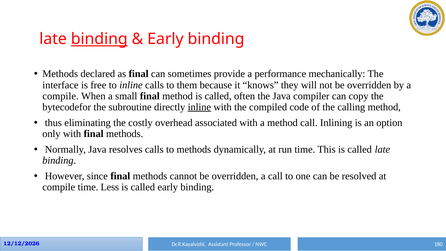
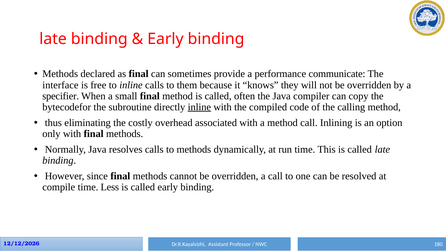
binding at (99, 39) underline: present -> none
mechanically: mechanically -> communicate
compile at (61, 96): compile -> specifier
